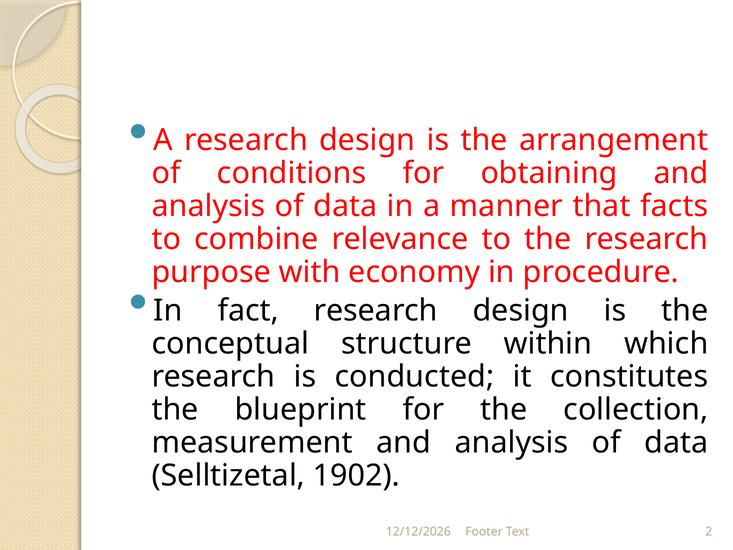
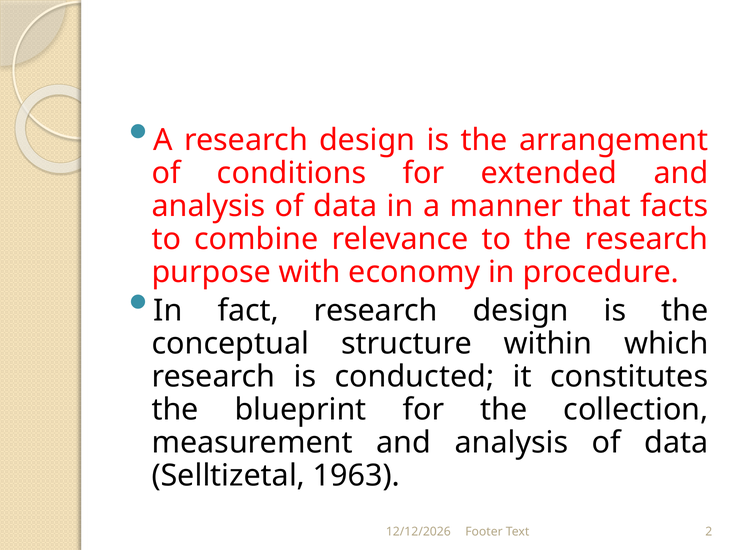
obtaining: obtaining -> extended
1902: 1902 -> 1963
